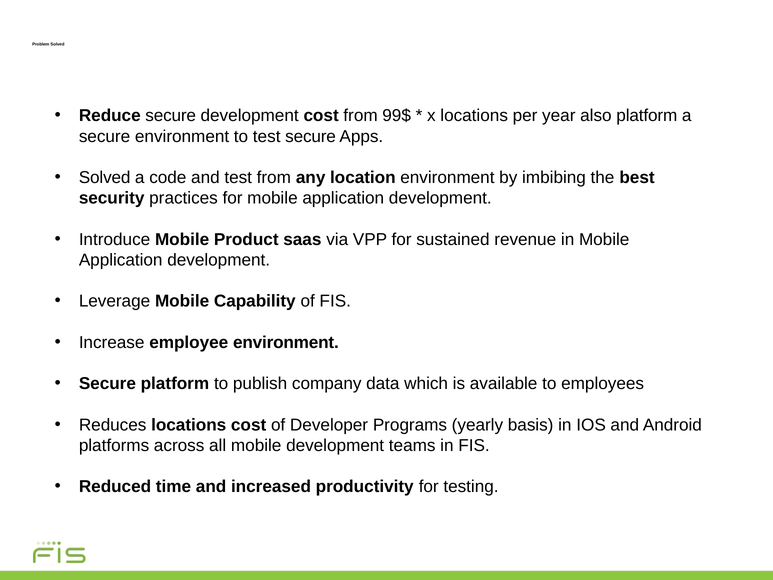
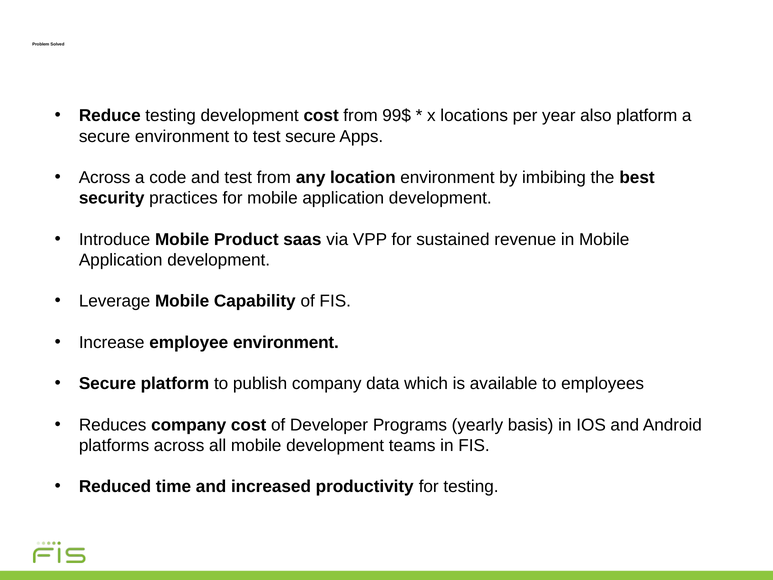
Reduce secure: secure -> testing
Solved at (105, 178): Solved -> Across
Reduces locations: locations -> company
